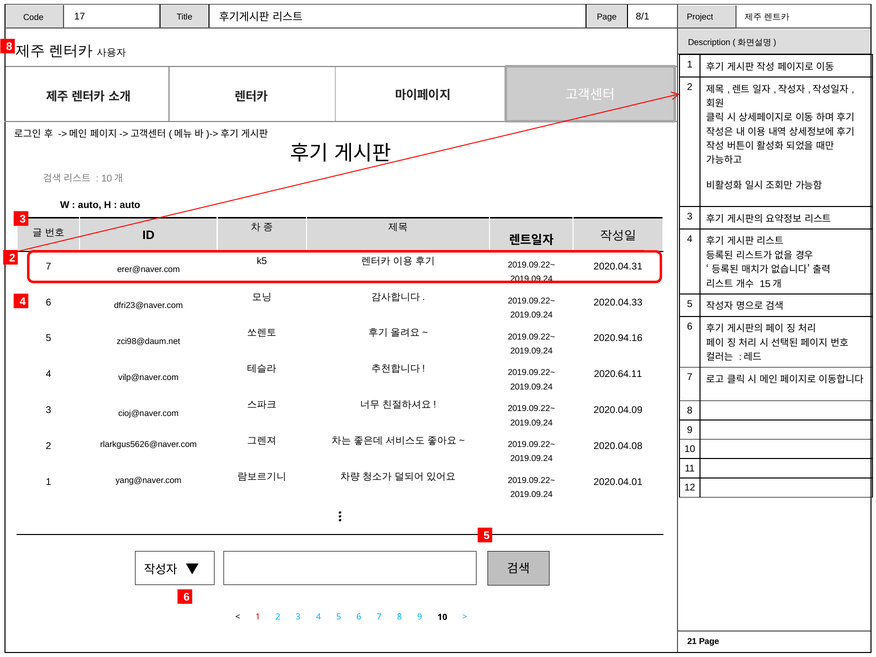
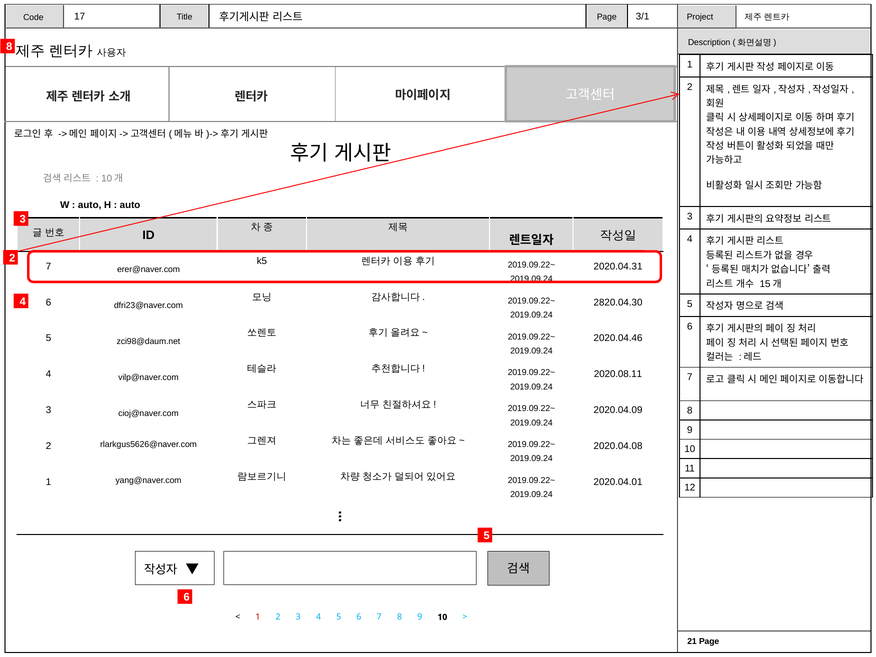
8/1: 8/1 -> 3/1
2020.04.33: 2020.04.33 -> 2820.04.30
2020.94.16: 2020.94.16 -> 2020.04.46
2020.64.11: 2020.64.11 -> 2020.08.11
